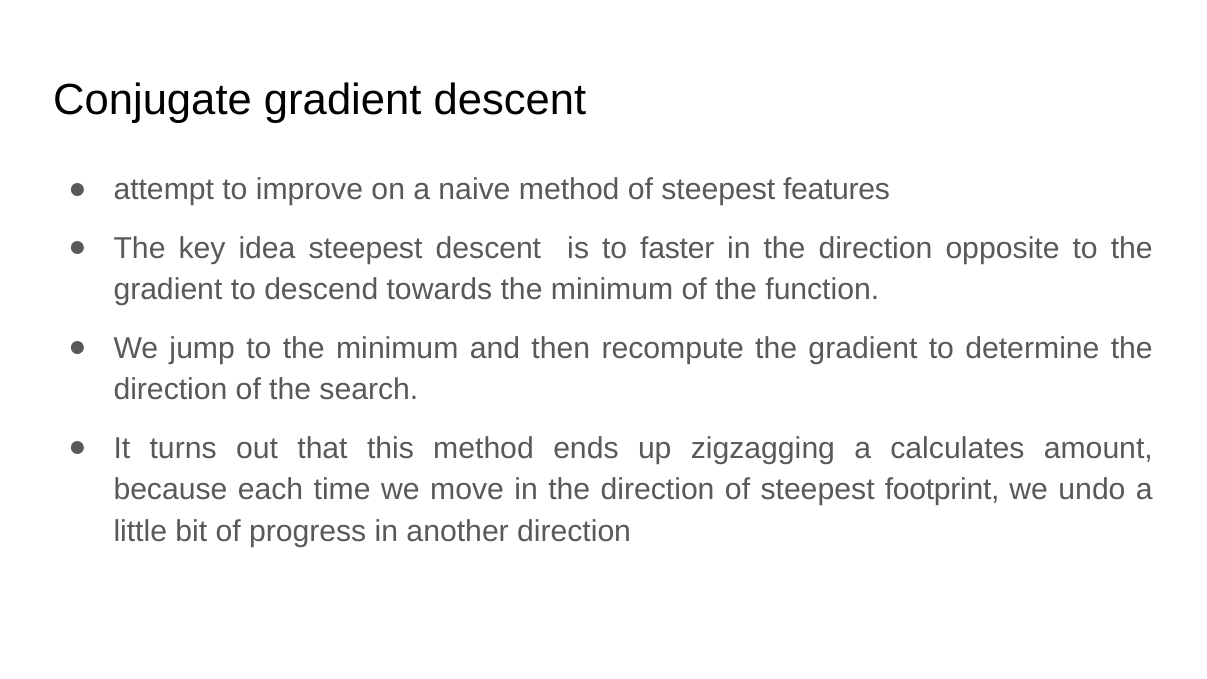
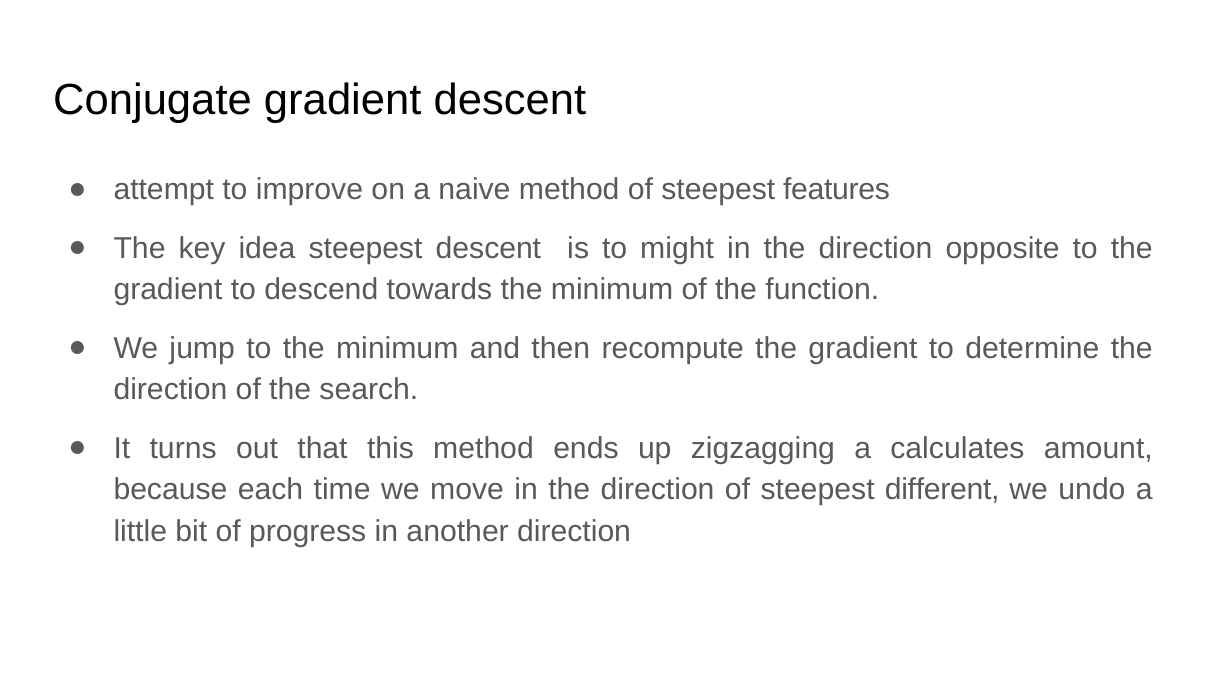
faster: faster -> might
footprint: footprint -> different
